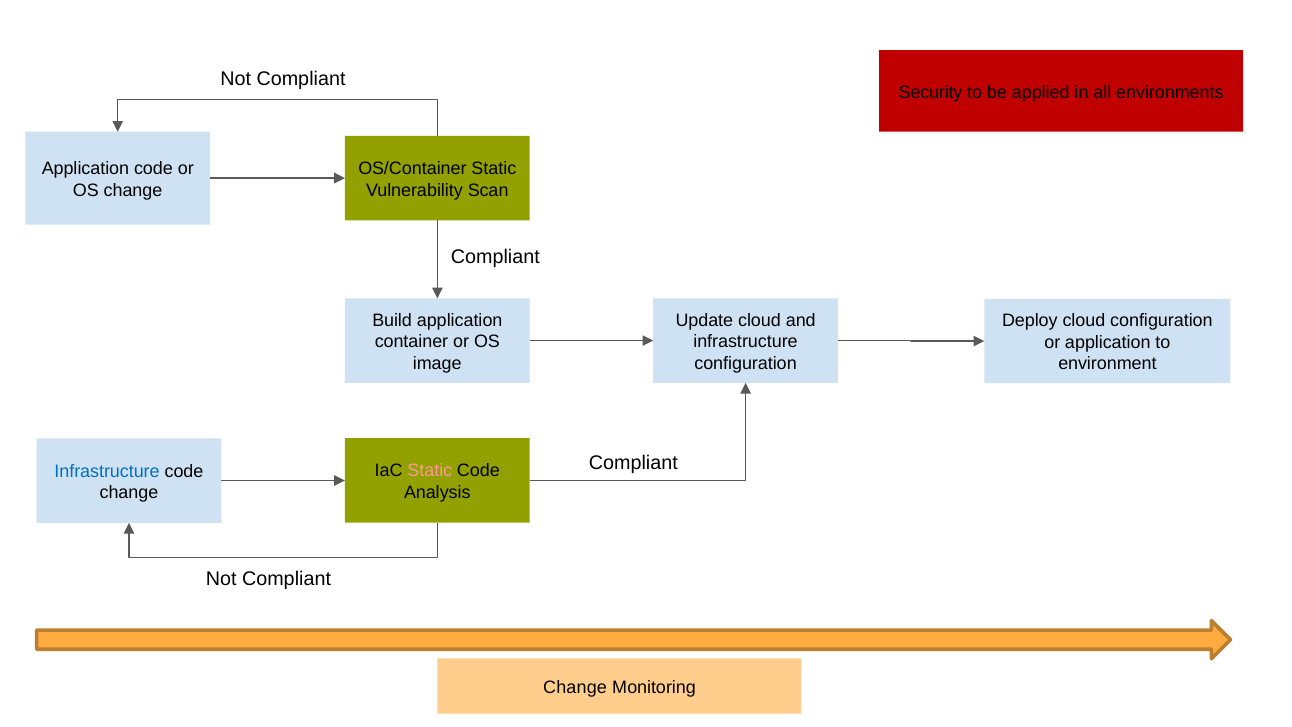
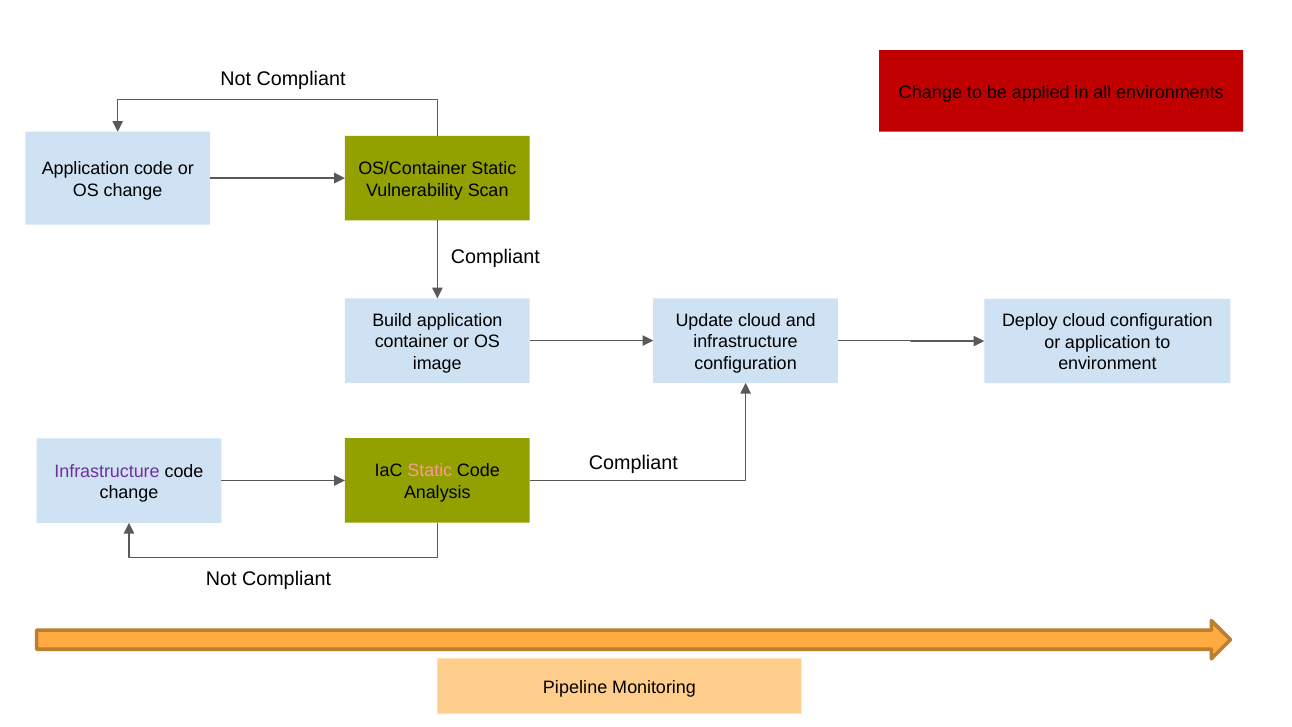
Security at (931, 92): Security -> Change
Infrastructure at (107, 471) colour: blue -> purple
Change at (575, 687): Change -> Pipeline
